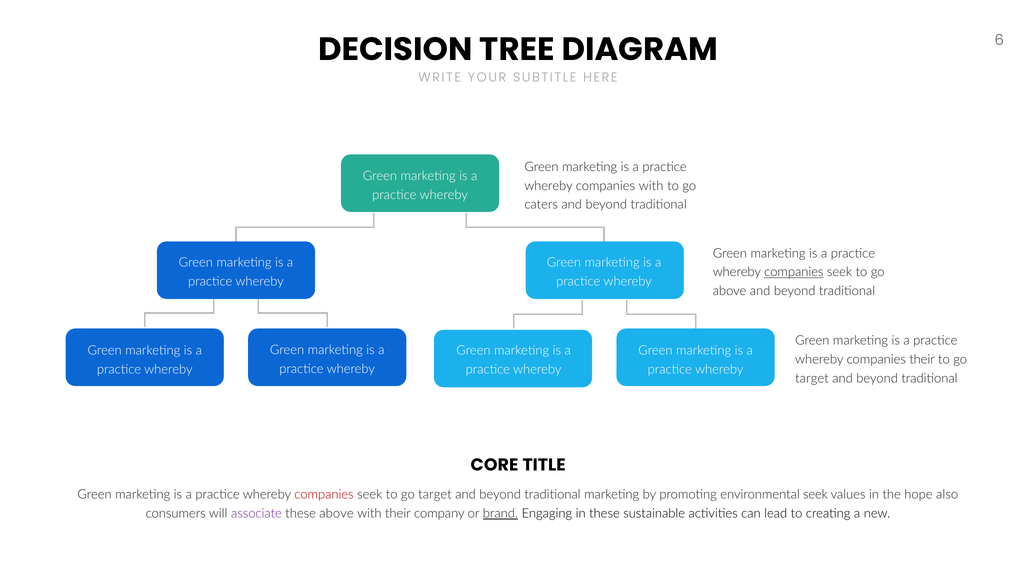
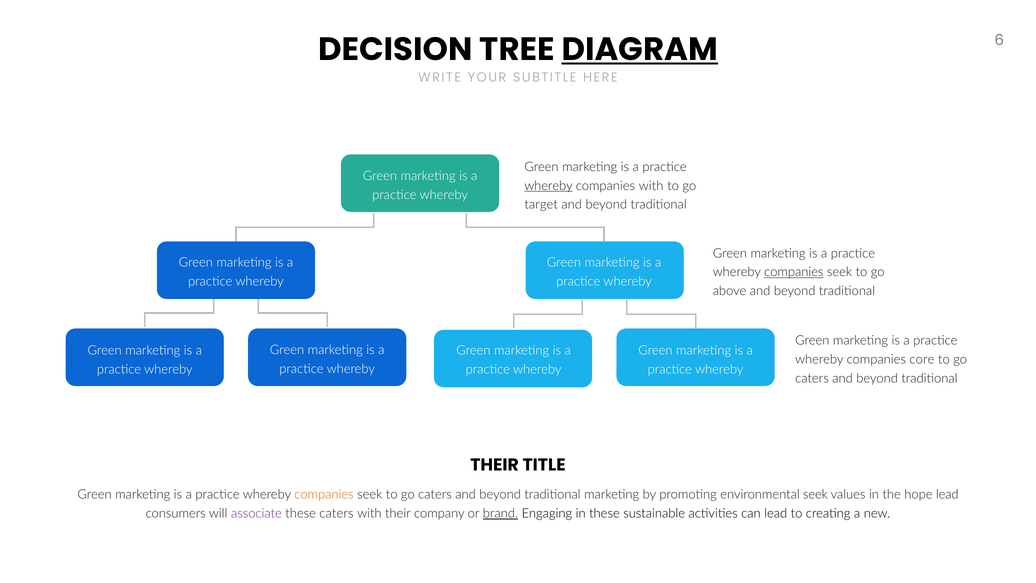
DIAGRAM underline: none -> present
whereby at (549, 186) underline: none -> present
caters: caters -> target
companies their: their -> core
target at (812, 378): target -> caters
CORE at (494, 465): CORE -> THEIR
companies at (324, 494) colour: red -> orange
seek to go target: target -> caters
hope also: also -> lead
these above: above -> caters
